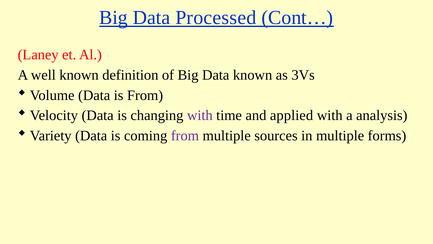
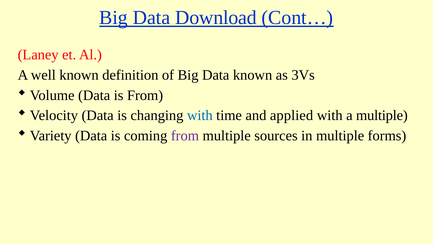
Processed: Processed -> Download
with at (200, 115) colour: purple -> blue
a analysis: analysis -> multiple
